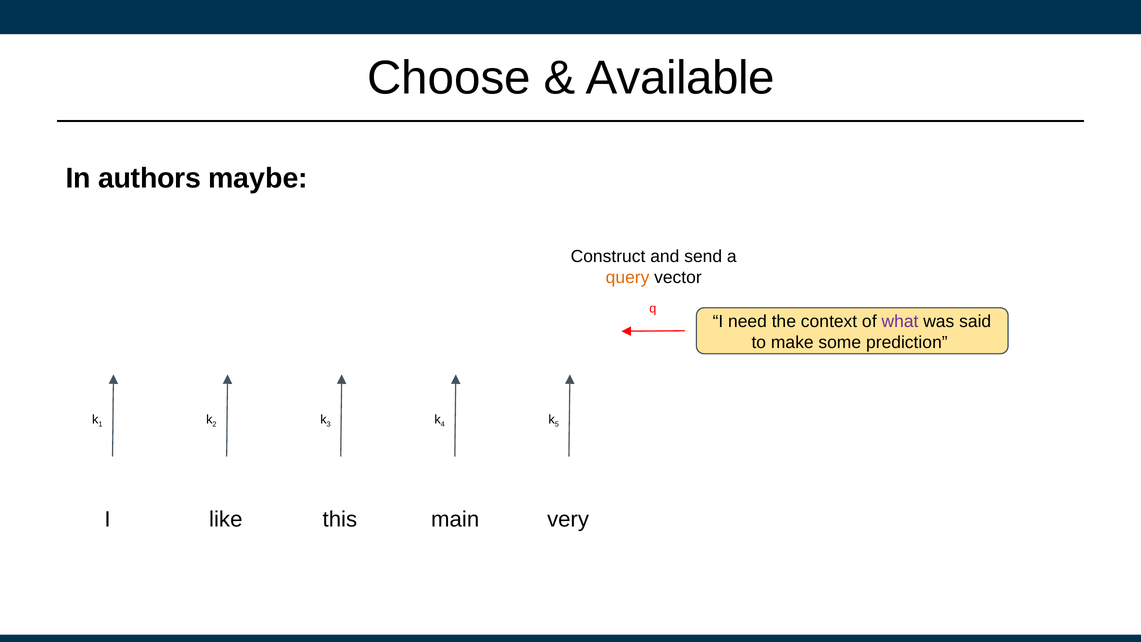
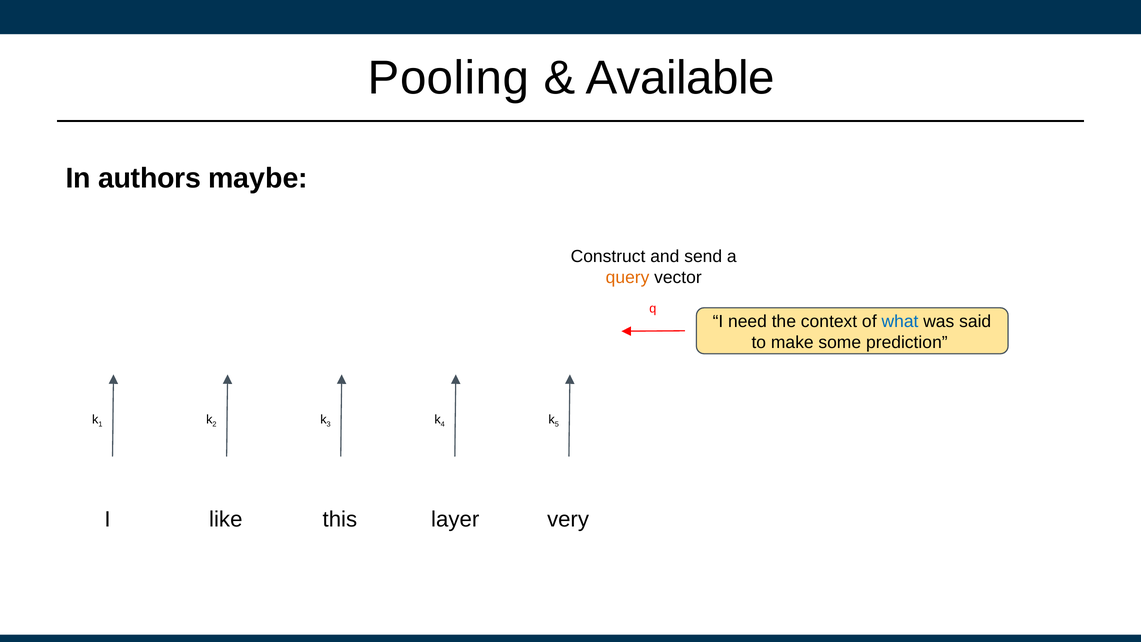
Choose: Choose -> Pooling
what colour: purple -> blue
main: main -> layer
